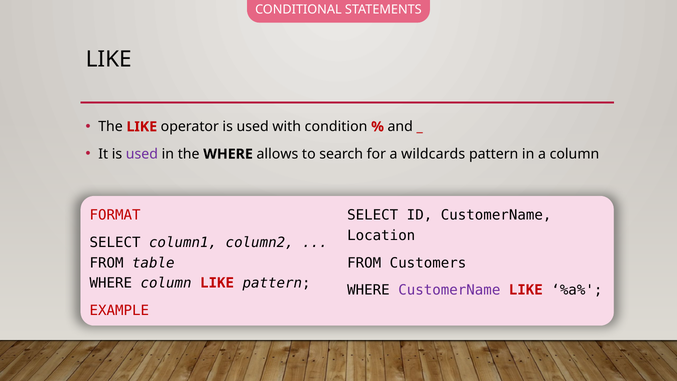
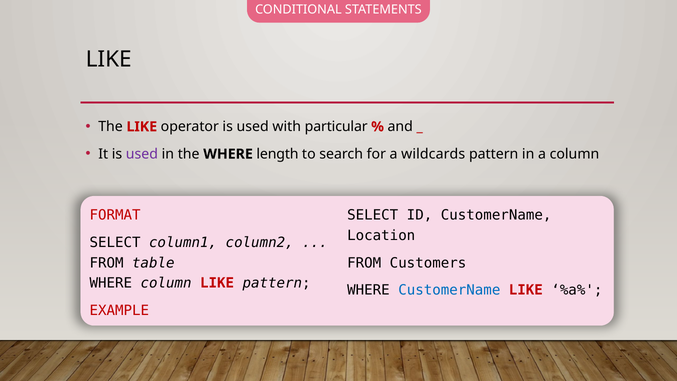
condition: condition -> particular
allows: allows -> length
CustomerName at (449, 290) colour: purple -> blue
